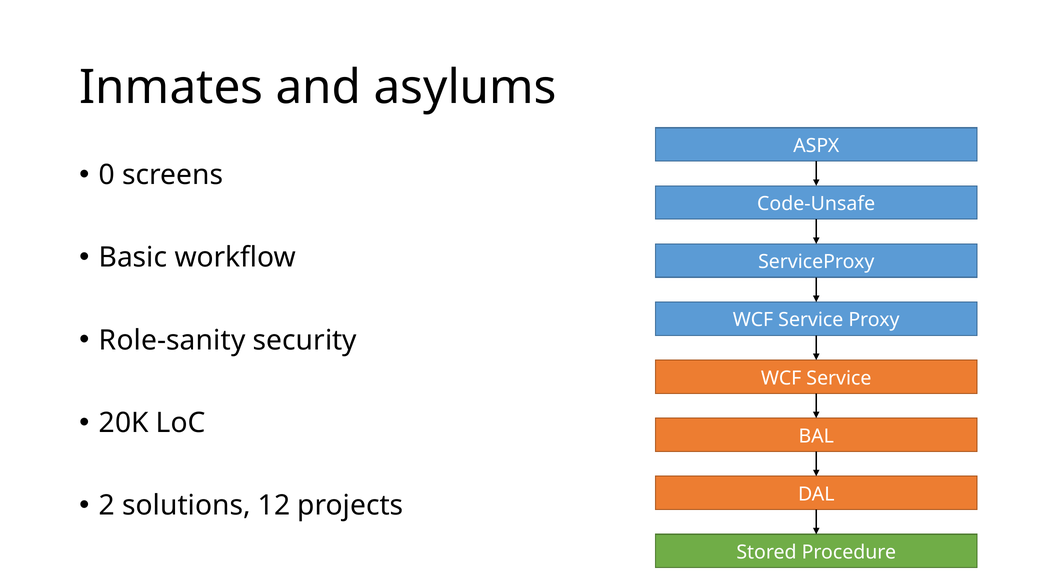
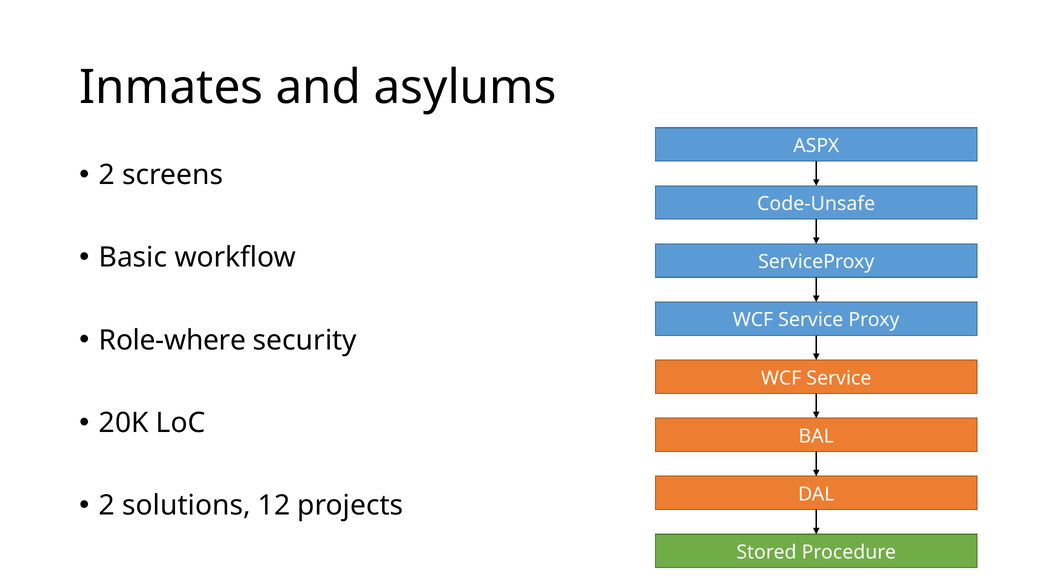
0 at (107, 175): 0 -> 2
Role-sanity: Role-sanity -> Role-where
